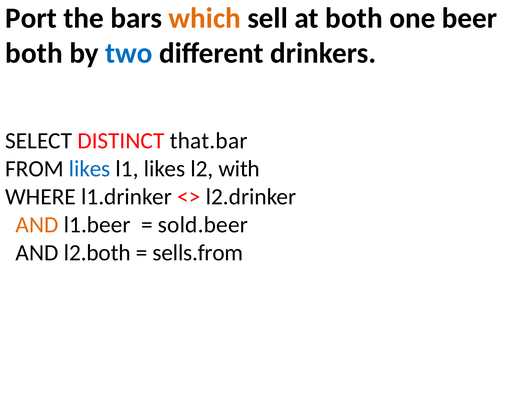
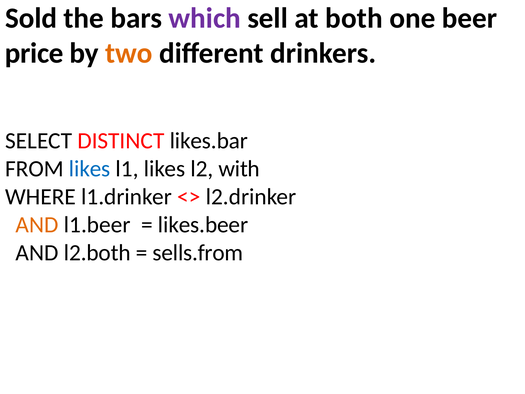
Port: Port -> Sold
which colour: orange -> purple
both at (34, 53): both -> price
two colour: blue -> orange
that.bar: that.bar -> likes.bar
sold.beer: sold.beer -> likes.beer
